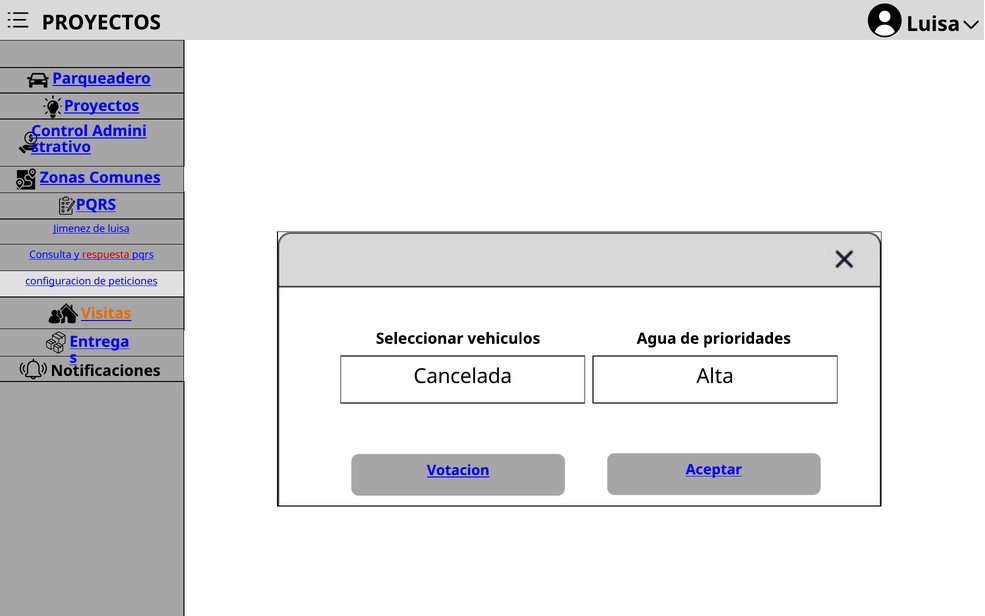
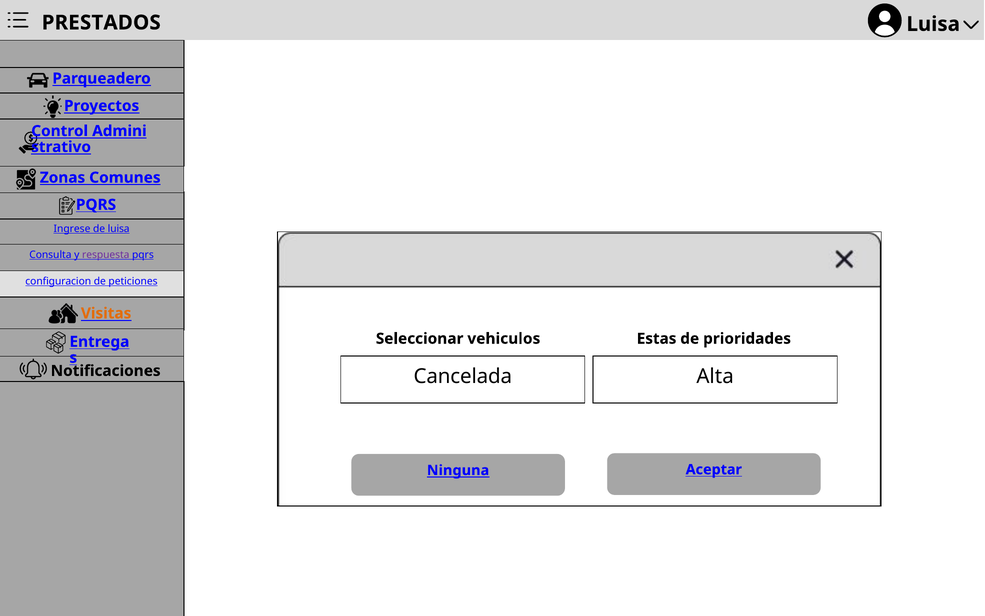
PROYECTOS at (101, 23): PROYECTOS -> PRESTADOS
Jimenez: Jimenez -> Ingrese
respuesta colour: red -> purple
Agua: Agua -> Estas
Votacion: Votacion -> Ninguna
